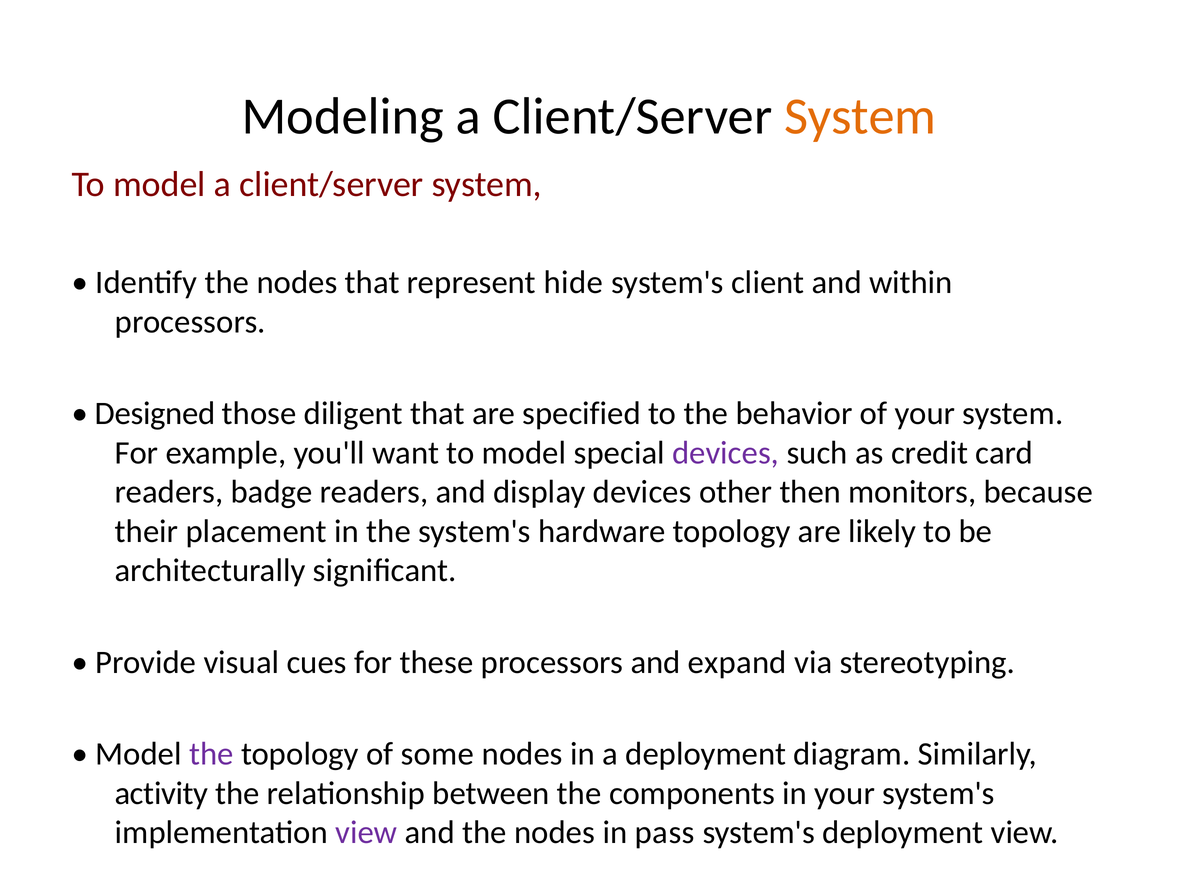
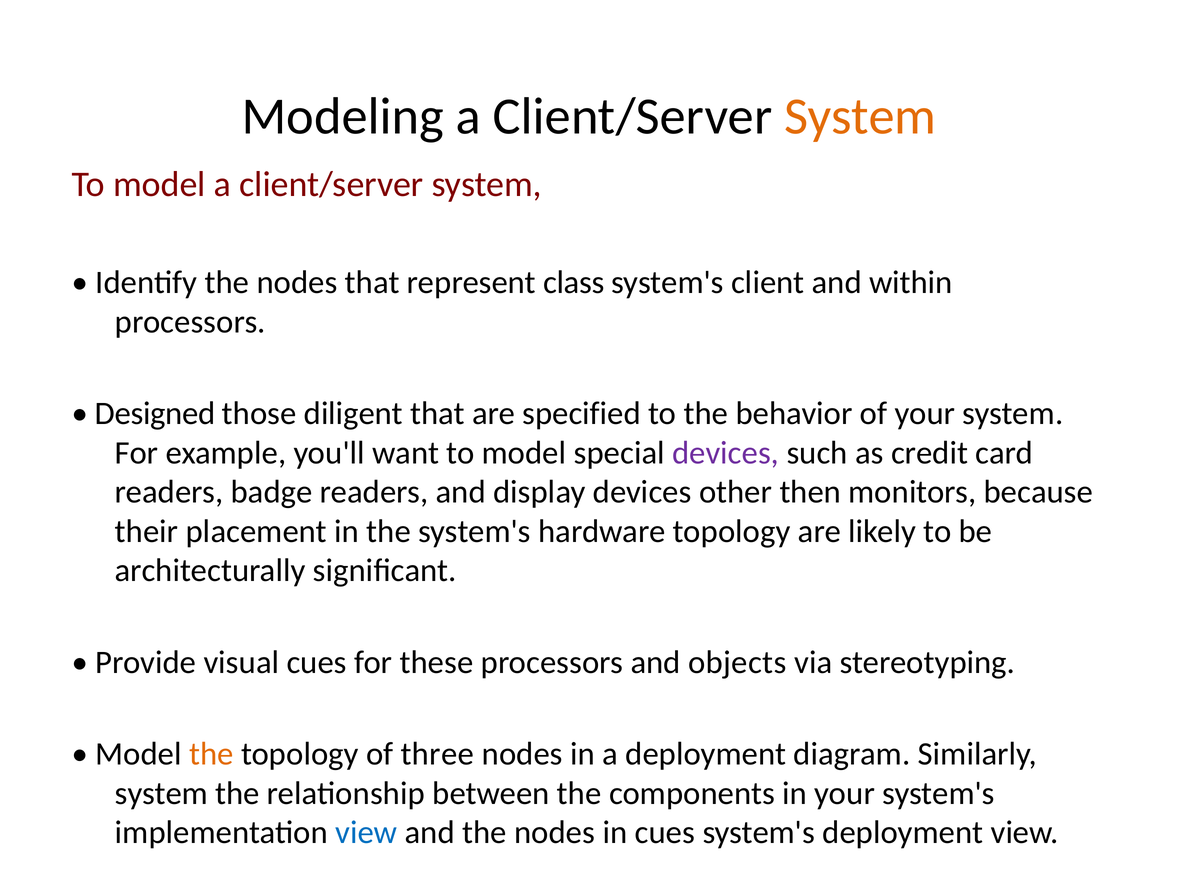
hide: hide -> class
expand: expand -> objects
the at (211, 754) colour: purple -> orange
some: some -> three
activity at (161, 794): activity -> system
view at (366, 833) colour: purple -> blue
in pass: pass -> cues
